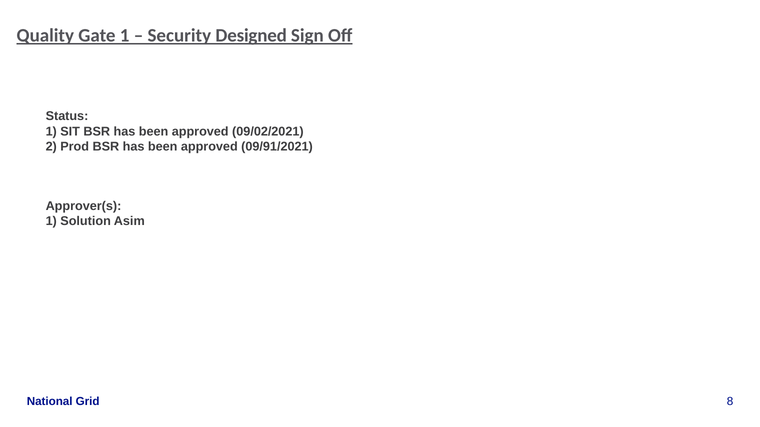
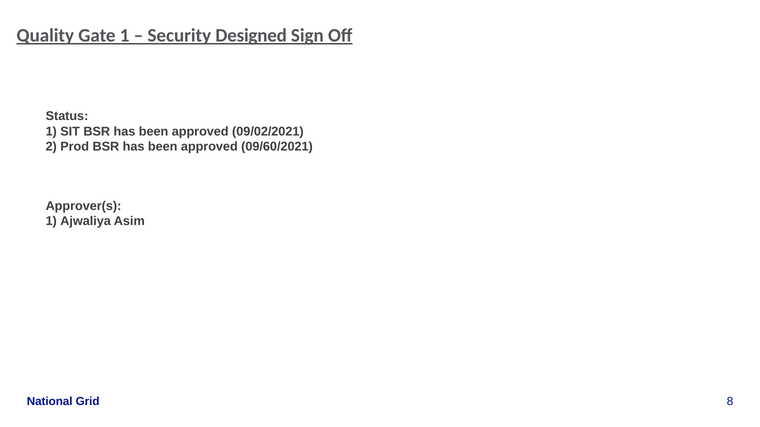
09/91/2021: 09/91/2021 -> 09/60/2021
Solution: Solution -> Ajwaliya
